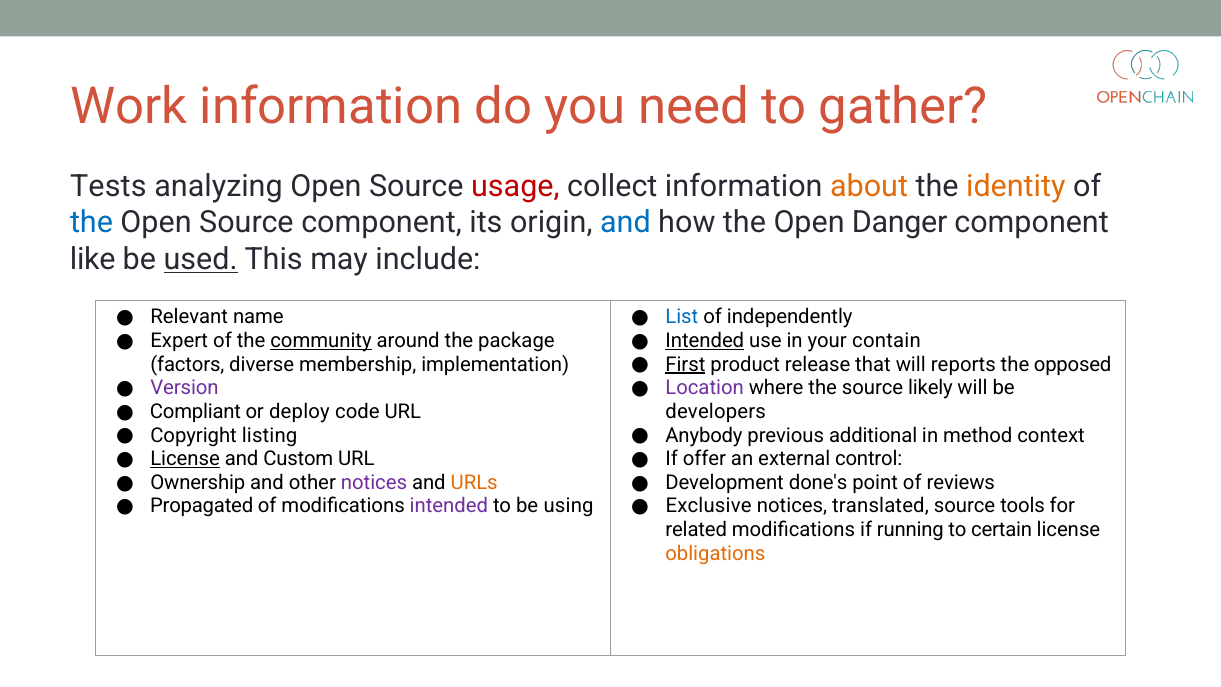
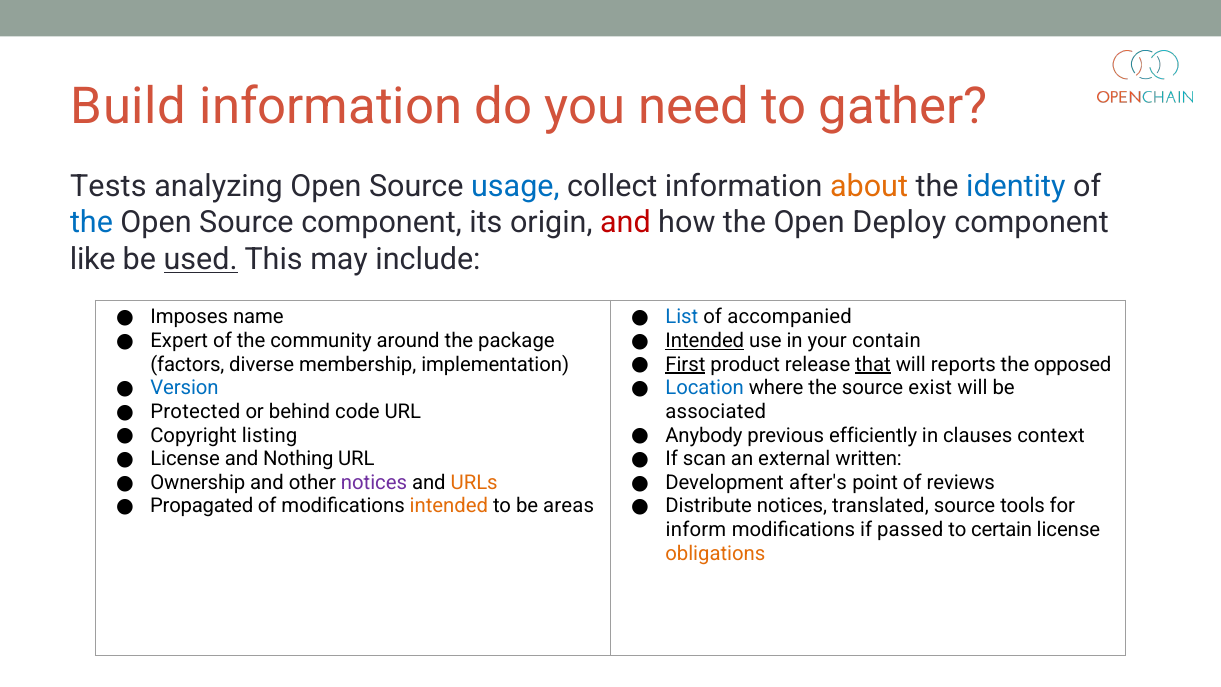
Work: Work -> Build
usage colour: red -> blue
identity colour: orange -> blue
and at (625, 223) colour: blue -> red
Danger: Danger -> Deploy
Relevant: Relevant -> Imposes
independently: independently -> accompanied
community underline: present -> none
that underline: none -> present
Version colour: purple -> blue
Location colour: purple -> blue
likely: likely -> exist
Compliant: Compliant -> Protected
deploy: deploy -> behind
developers: developers -> associated
additional: additional -> efficiently
method: method -> clauses
License at (185, 459) underline: present -> none
Custom: Custom -> Nothing
offer: offer -> scan
control: control -> written
done's: done's -> after's
intended at (449, 506) colour: purple -> orange
using: using -> areas
Exclusive: Exclusive -> Distribute
related: related -> inform
running: running -> passed
